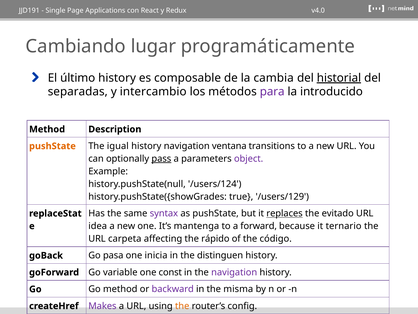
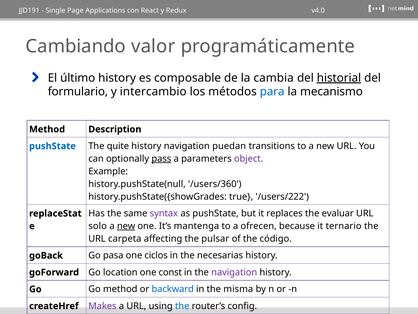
lugar: lugar -> valor
separadas: separadas -> formulario
para colour: purple -> blue
introducido: introducido -> mecanismo
pushState at (52, 146) colour: orange -> blue
igual: igual -> quite
ventana: ventana -> puedan
/users/124: /users/124 -> /users/360
/users/129: /users/129 -> /users/222
replaces underline: present -> none
evitado: evitado -> evaluar
idea: idea -> solo
new at (126, 226) underline: none -> present
forward: forward -> ofrecen
rápido: rápido -> pulsar
inicia: inicia -> ciclos
distinguen: distinguen -> necesarias
variable: variable -> location
backward colour: purple -> blue
the at (182, 306) colour: orange -> blue
